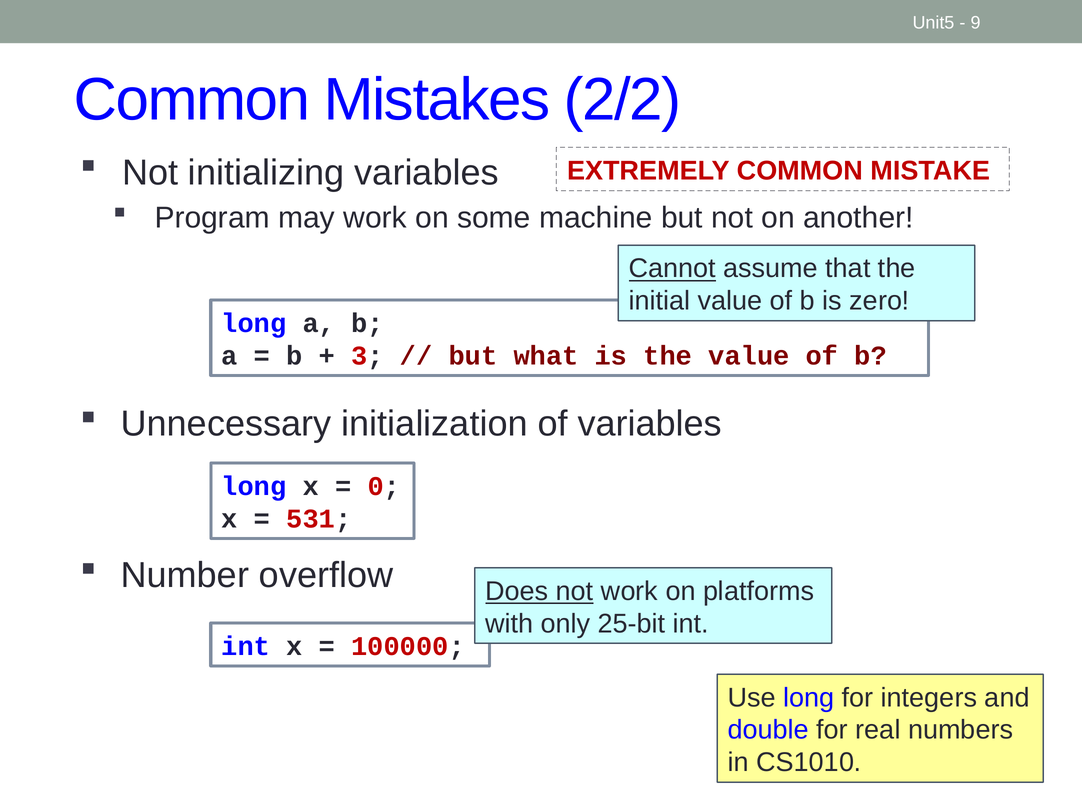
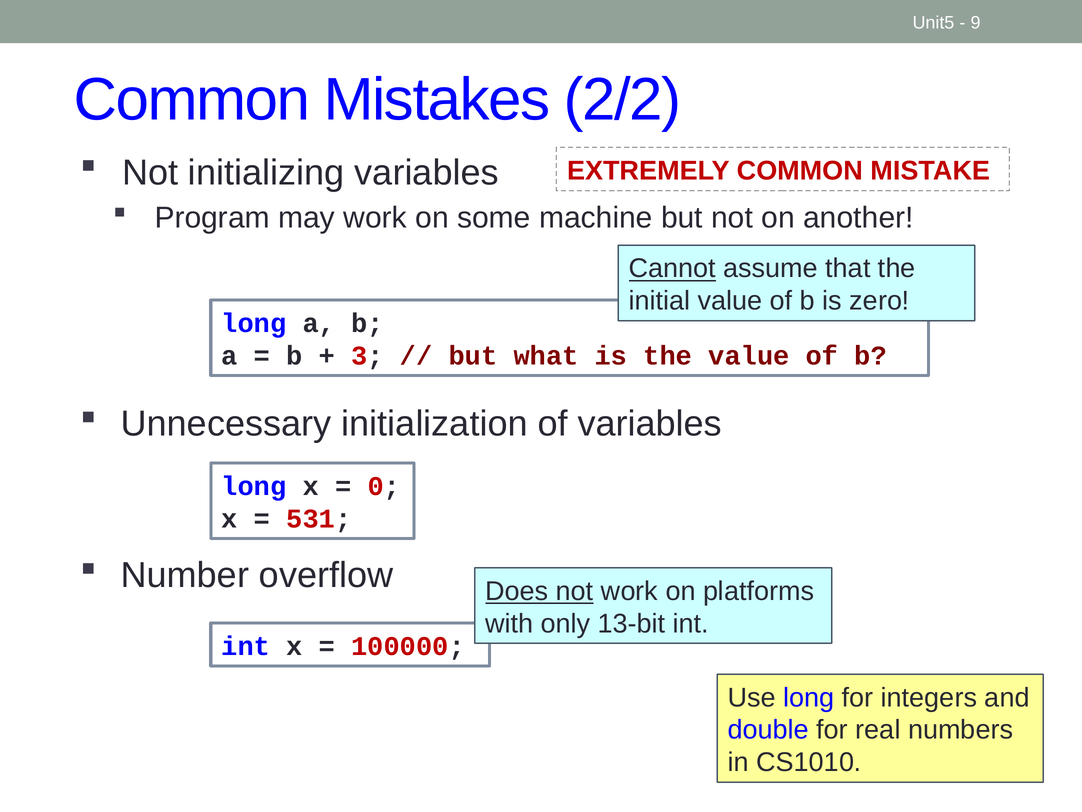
25-bit: 25-bit -> 13-bit
